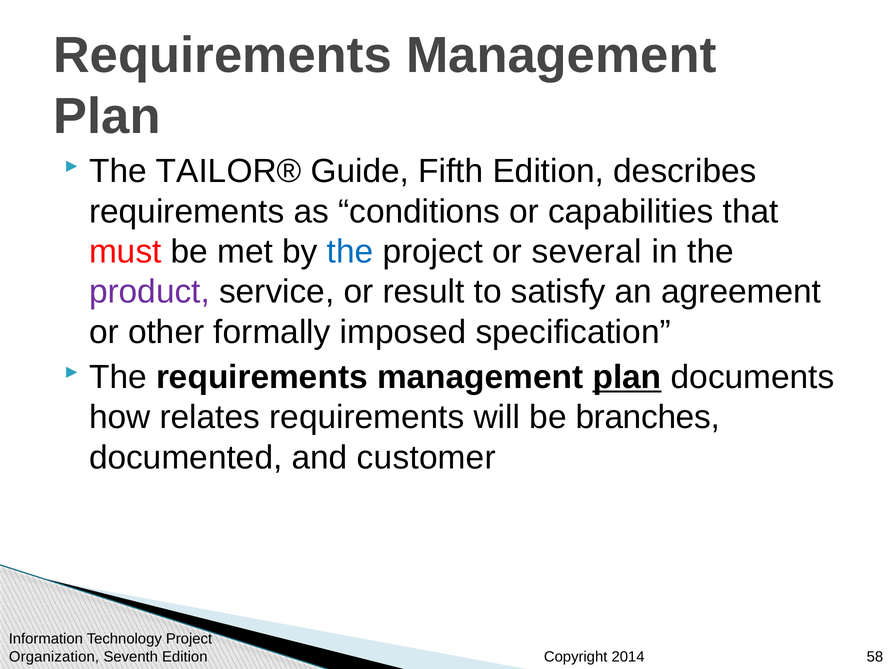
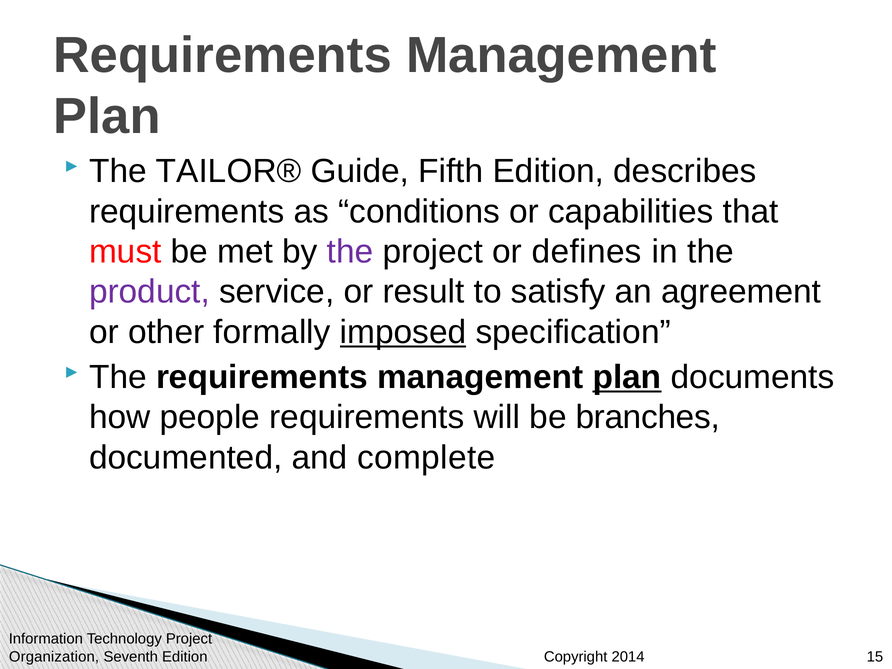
the at (350, 252) colour: blue -> purple
several: several -> defines
imposed underline: none -> present
relates: relates -> people
customer: customer -> complete
58: 58 -> 15
